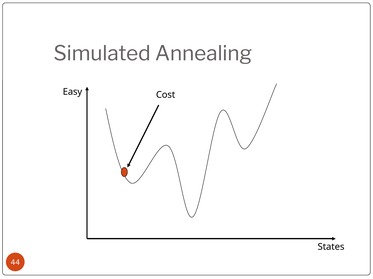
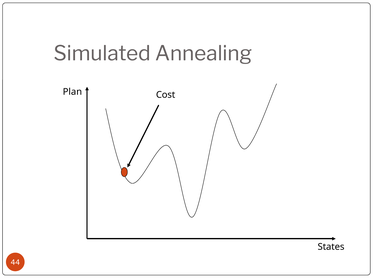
Easy: Easy -> Plan
